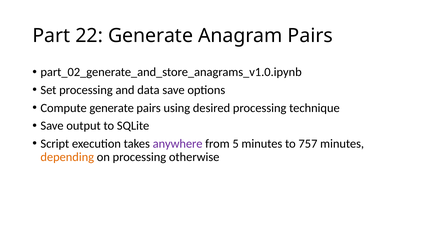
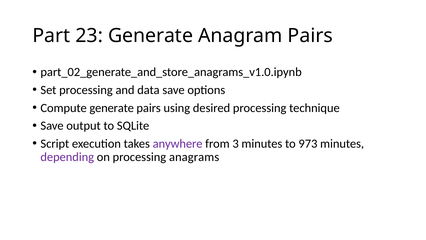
22: 22 -> 23
5: 5 -> 3
757: 757 -> 973
depending colour: orange -> purple
otherwise: otherwise -> anagrams
